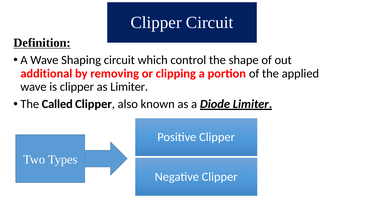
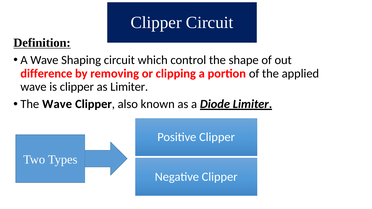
additional: additional -> difference
The Called: Called -> Wave
